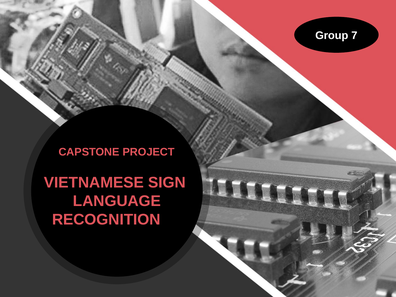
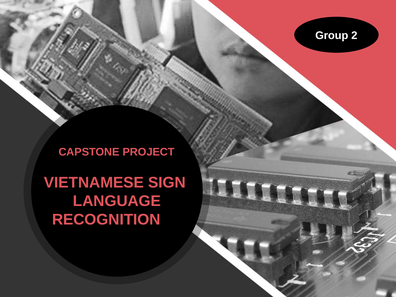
7: 7 -> 2
